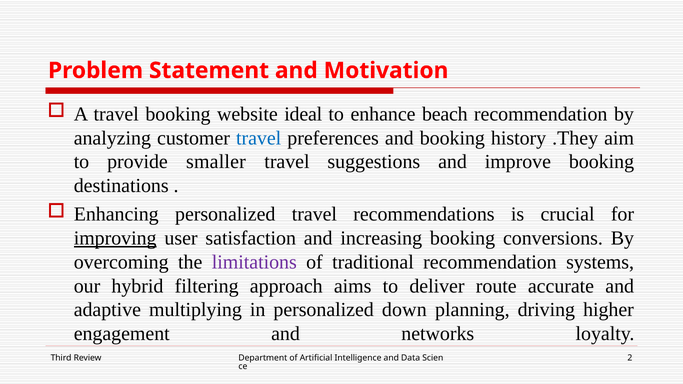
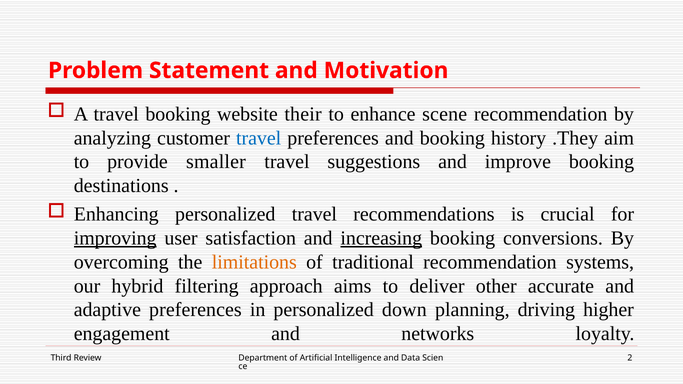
ideal: ideal -> their
beach: beach -> scene
increasing underline: none -> present
limitations colour: purple -> orange
route: route -> other
adaptive multiplying: multiplying -> preferences
